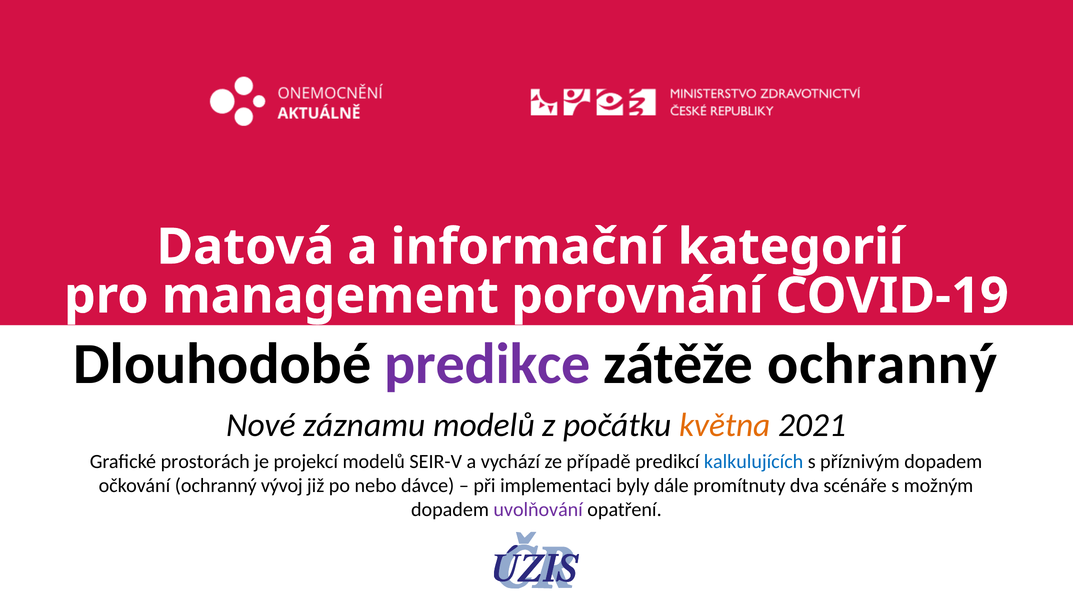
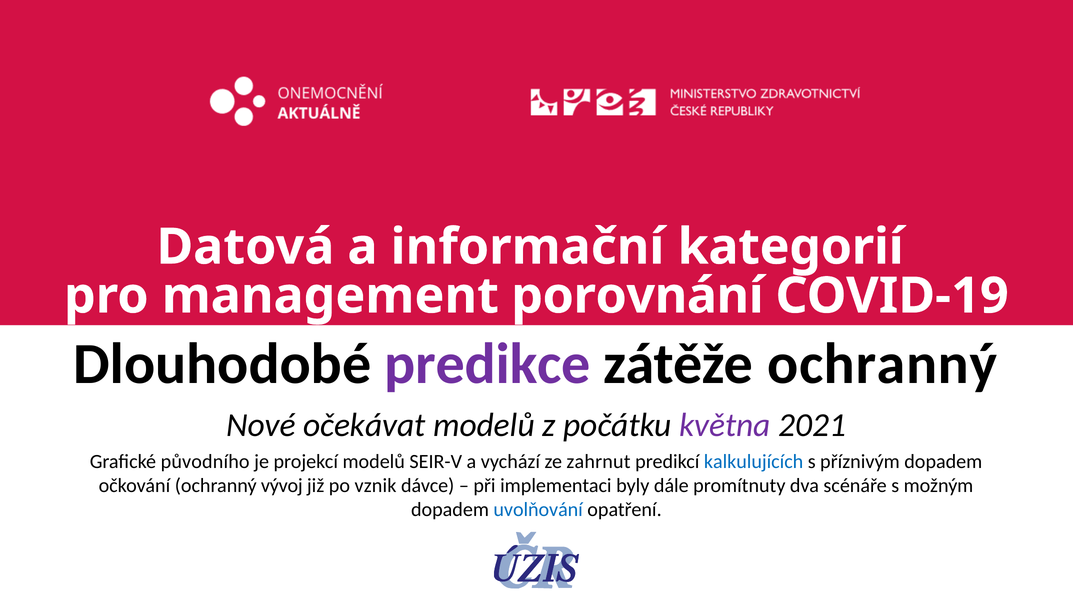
záznamu: záznamu -> očekávat
května colour: orange -> purple
prostorách: prostorách -> původního
případě: případě -> zahrnut
nebo: nebo -> vznik
uvolňování colour: purple -> blue
